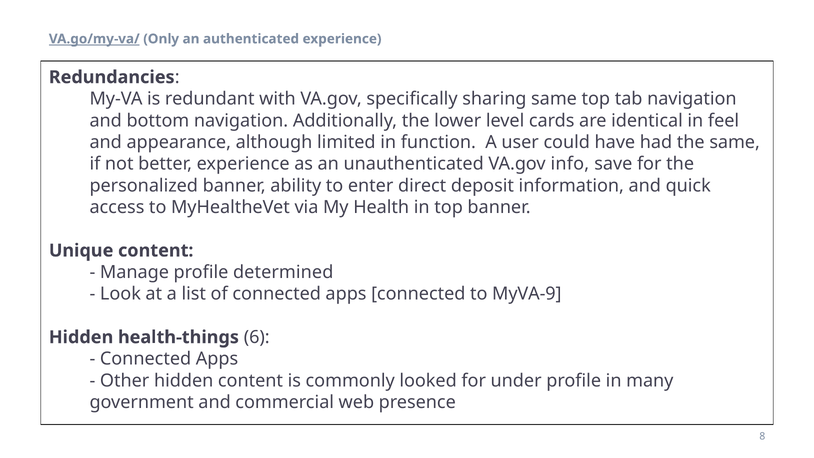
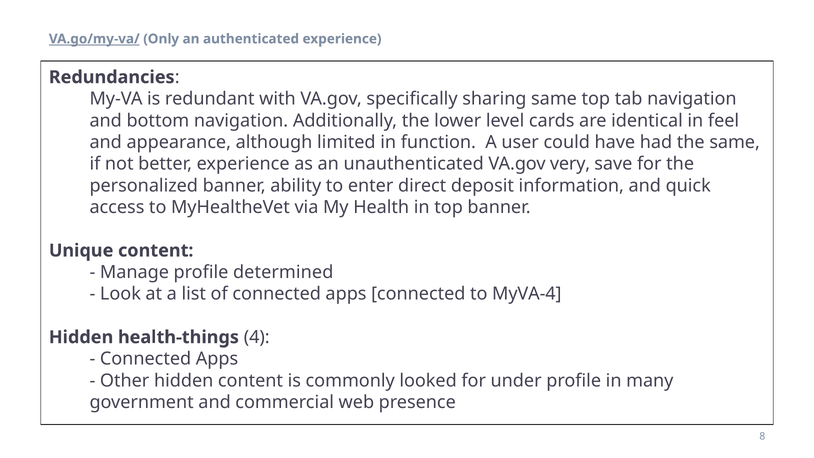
info: info -> very
MyVA-9: MyVA-9 -> MyVA-4
6: 6 -> 4
